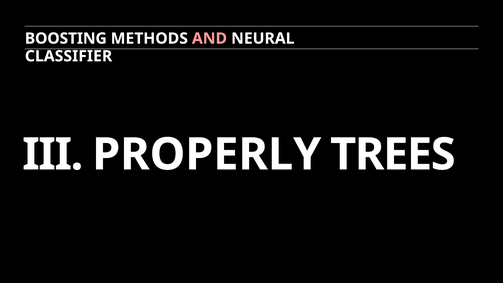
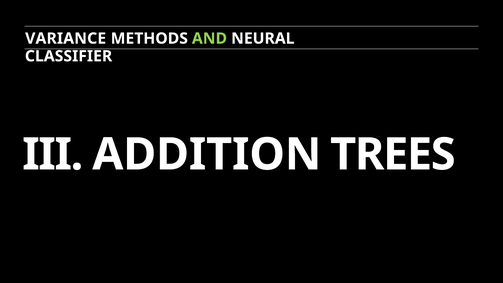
BOOSTING: BOOSTING -> VARIANCE
AND colour: pink -> light green
PROPERLY: PROPERLY -> ADDITION
